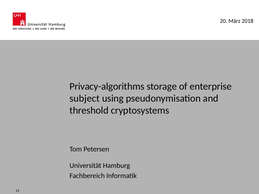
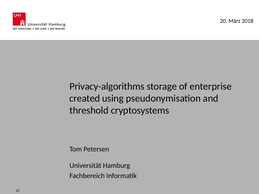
subject: subject -> created
